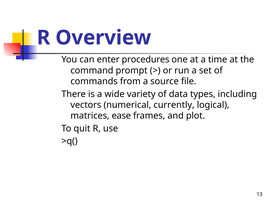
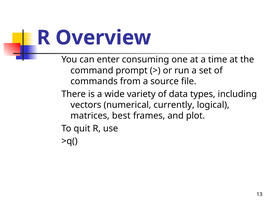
procedures: procedures -> consuming
ease: ease -> best
